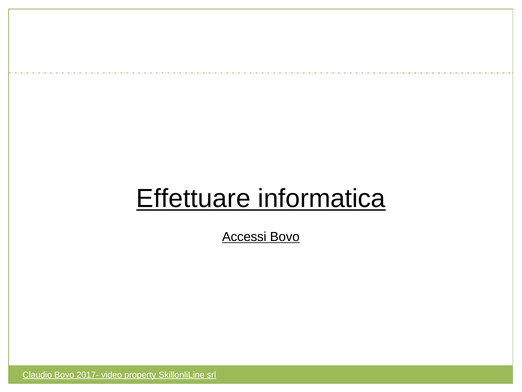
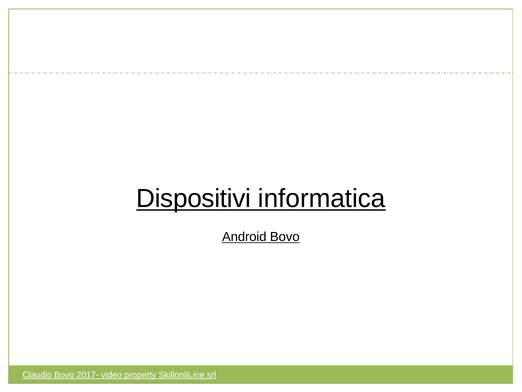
Effettuare: Effettuare -> Dispositivi
Accessi: Accessi -> Android
